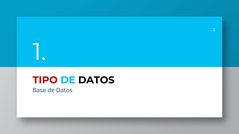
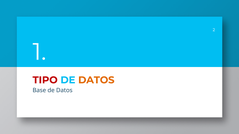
DATOS at (96, 80) colour: black -> orange
